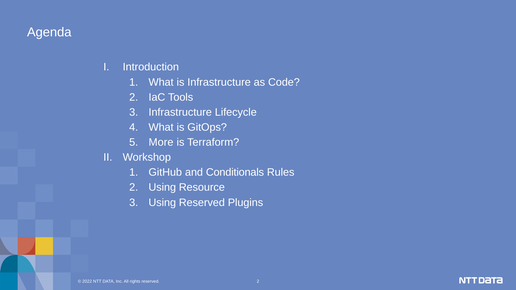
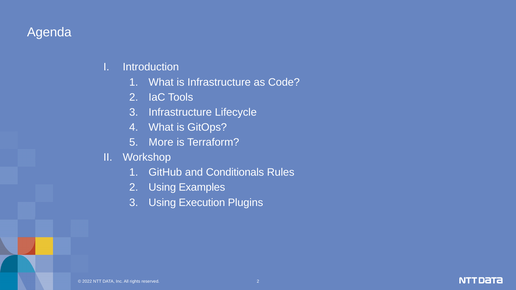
Resource: Resource -> Examples
Using Reserved: Reserved -> Execution
